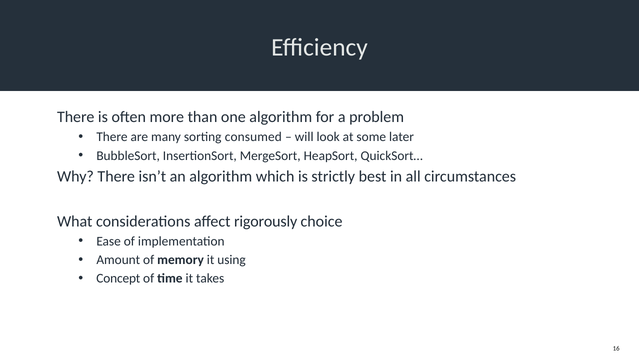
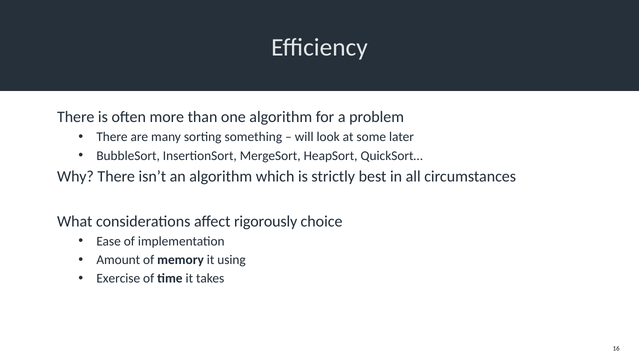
consumed: consumed -> something
Concept: Concept -> Exercise
